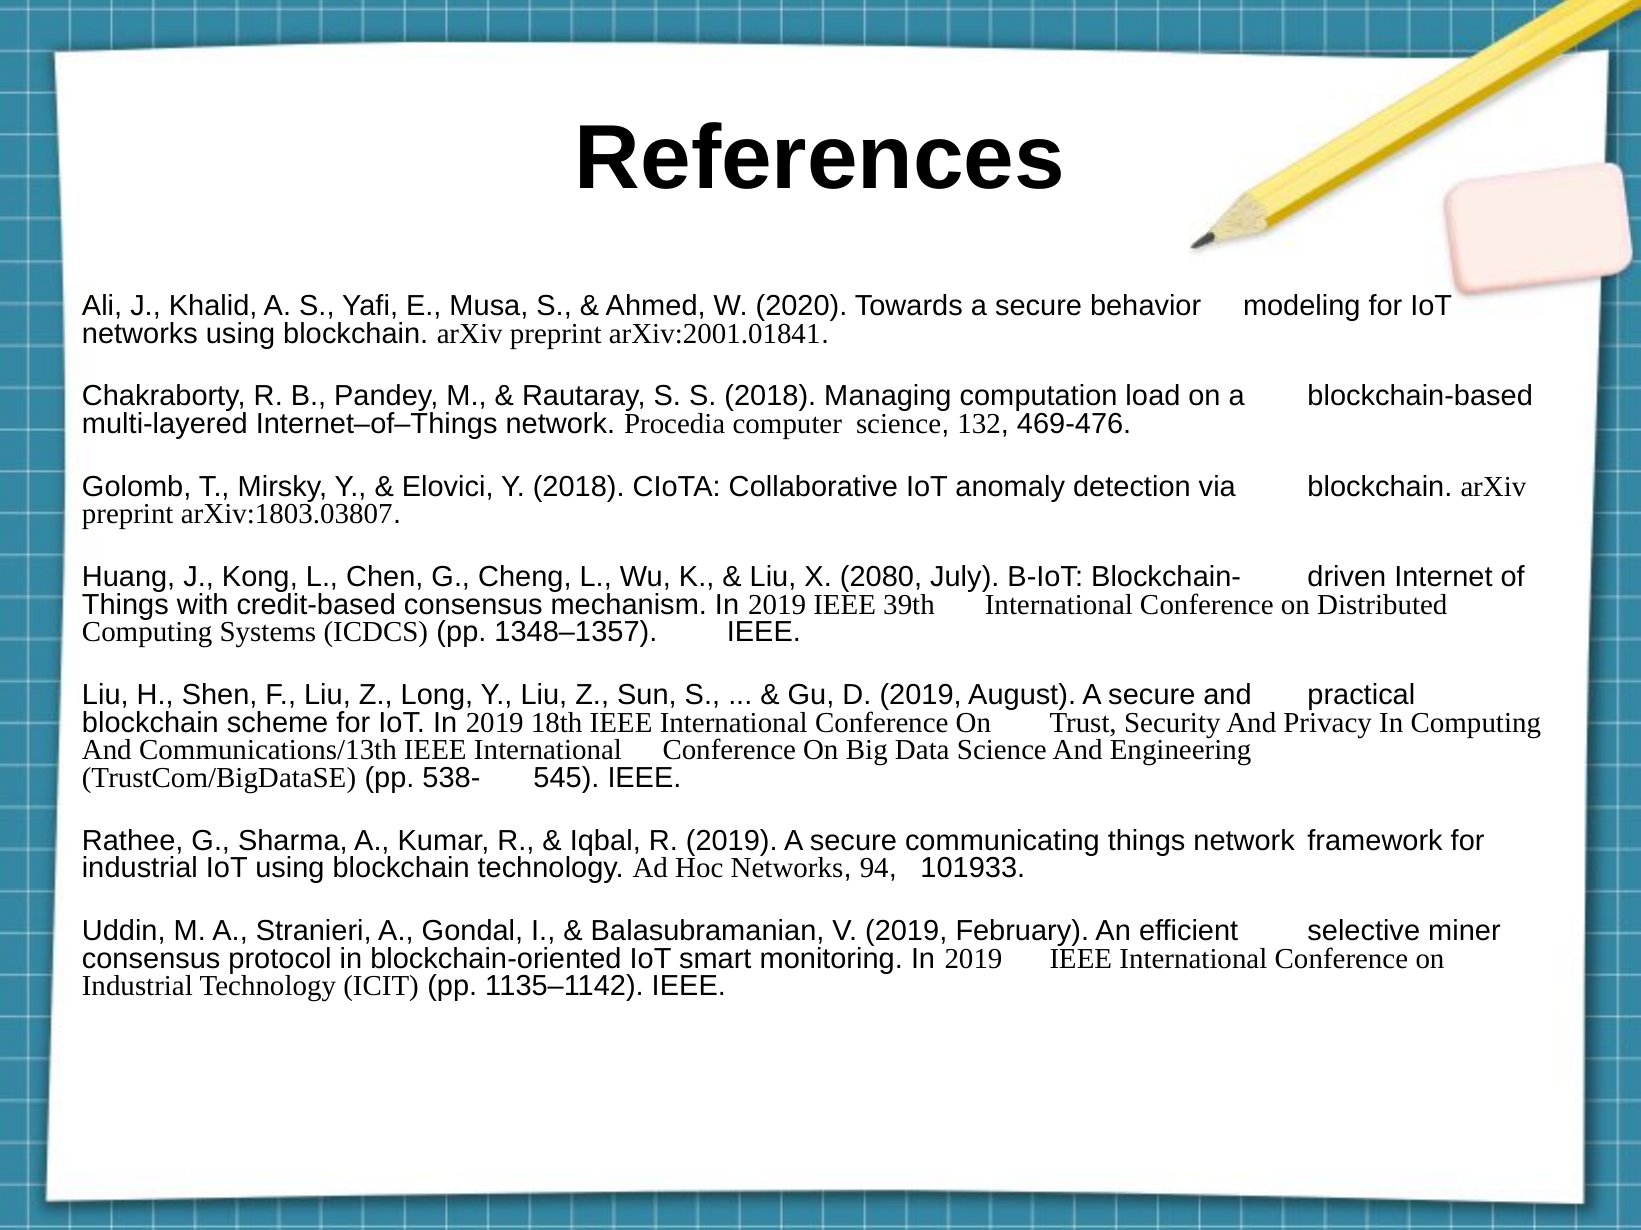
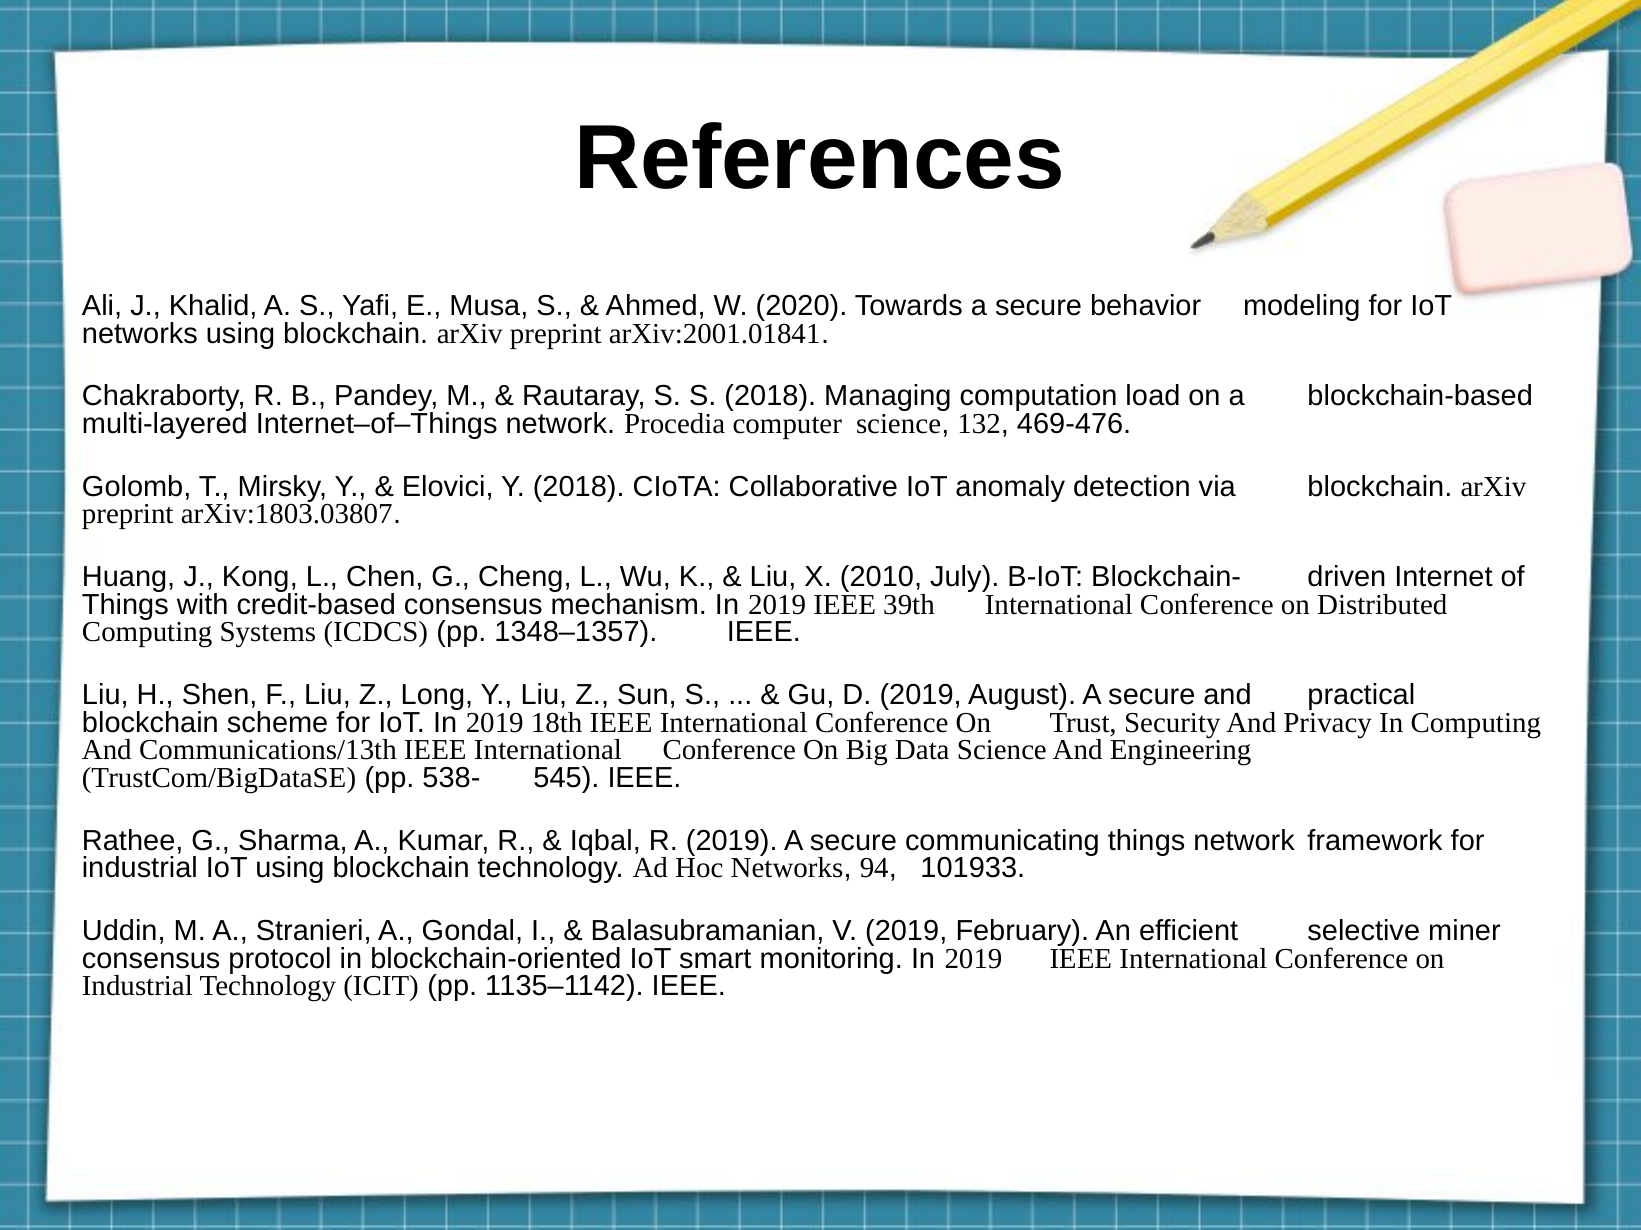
2080: 2080 -> 2010
